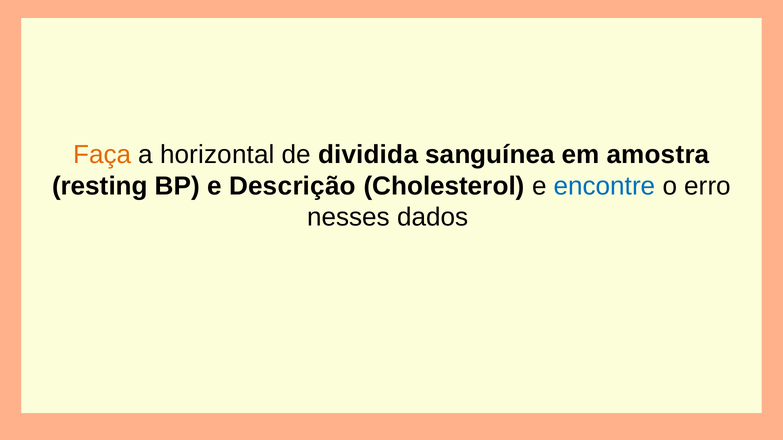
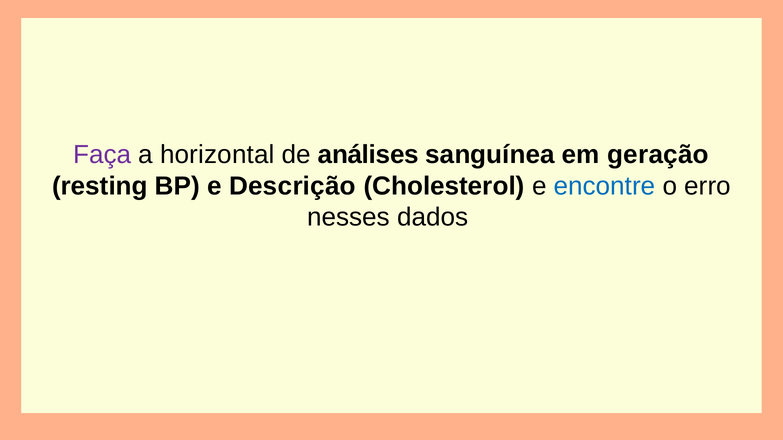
Faça colour: orange -> purple
dividida: dividida -> análises
amostra: amostra -> geração
